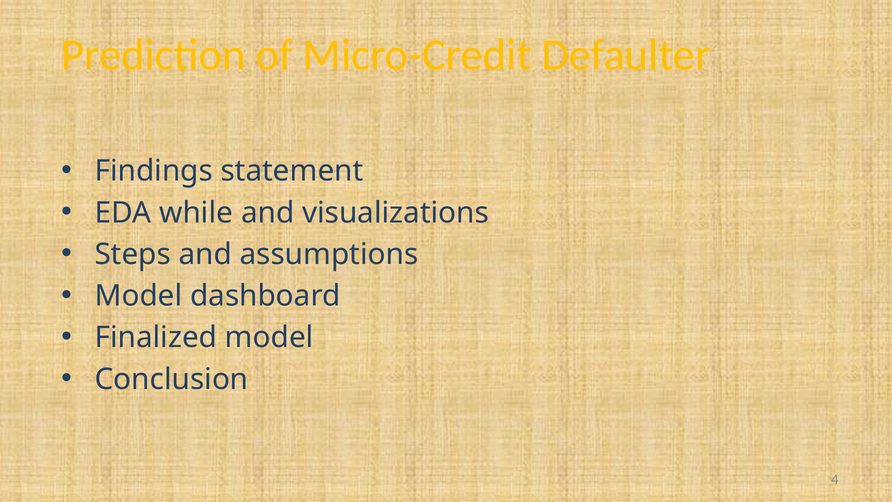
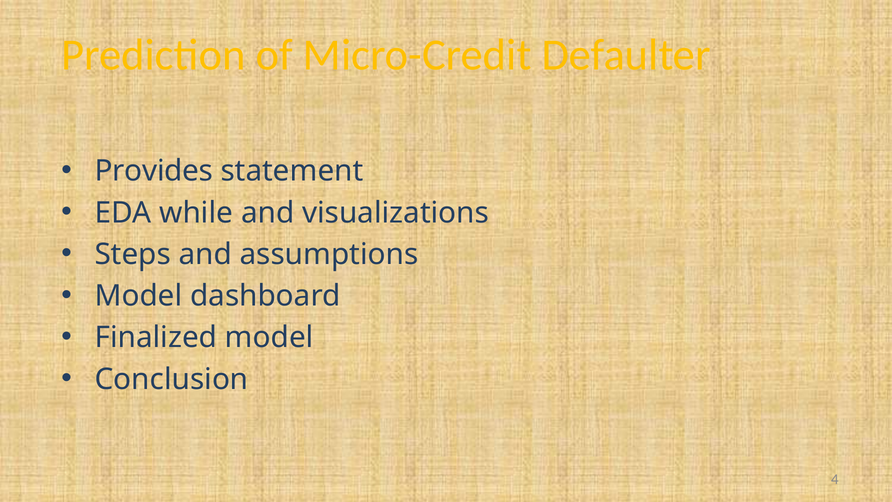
Findings: Findings -> Provides
